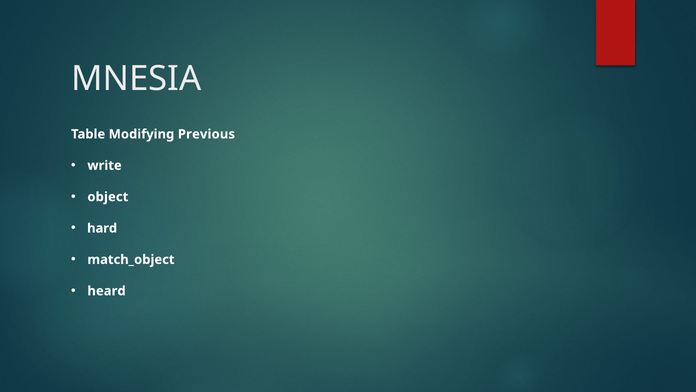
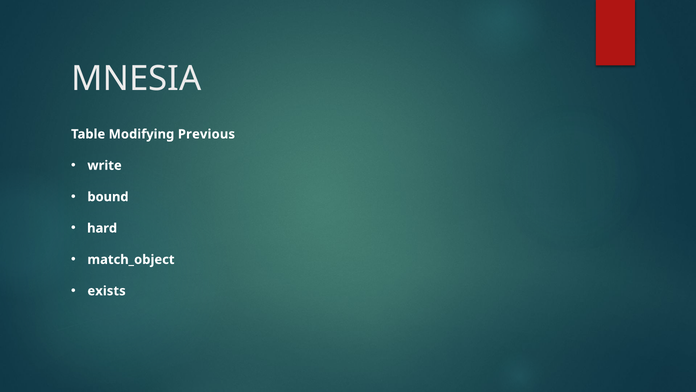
object: object -> bound
heard: heard -> exists
